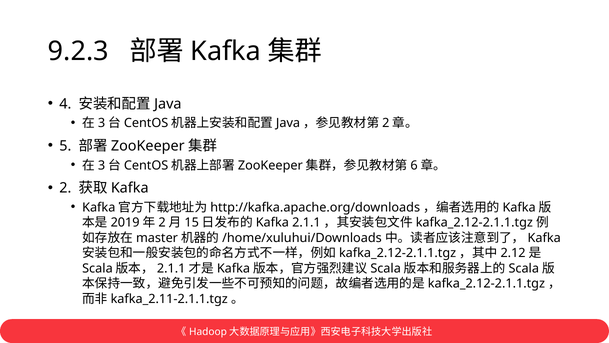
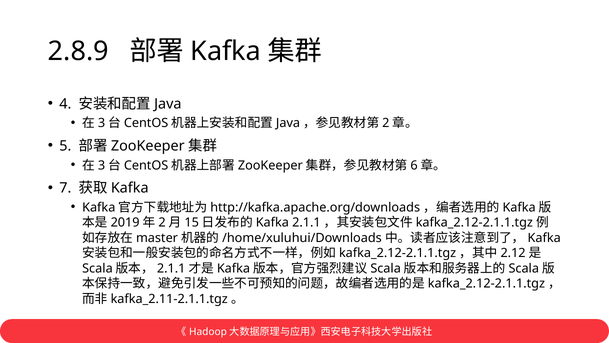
9.2.3: 9.2.3 -> 2.8.9
2: 2 -> 7
